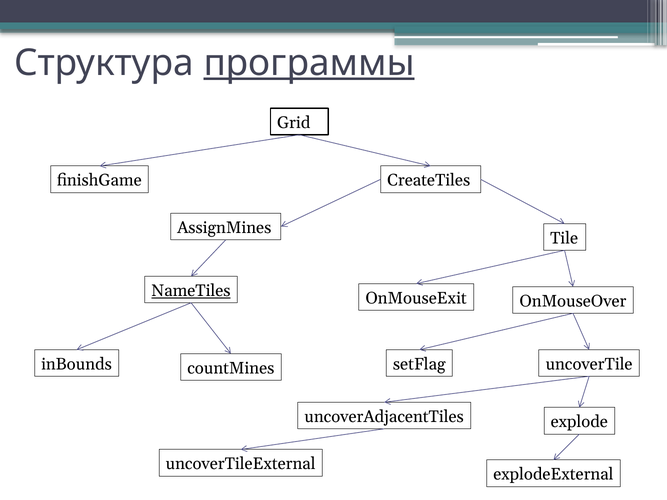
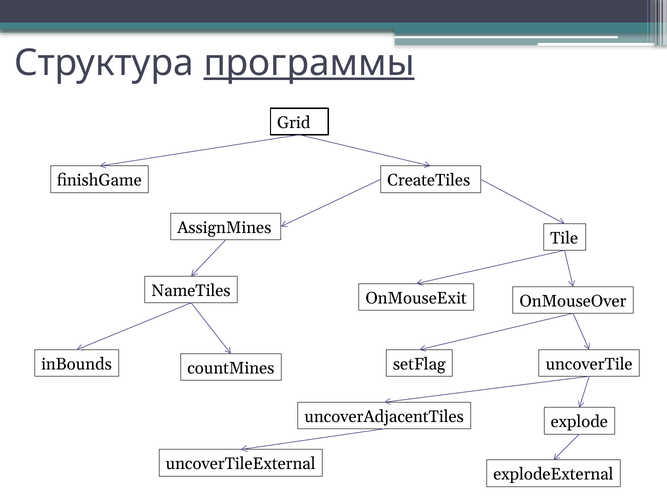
NameTiles underline: present -> none
